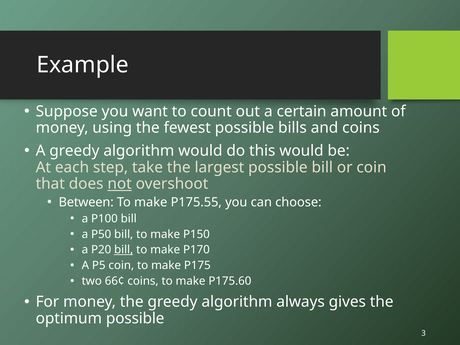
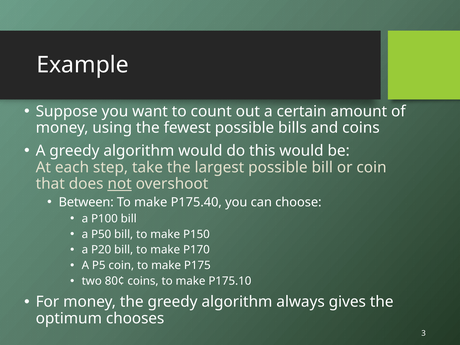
P175.55: P175.55 -> P175.40
bill at (124, 250) underline: present -> none
66¢: 66¢ -> 80¢
P175.60: P175.60 -> P175.10
optimum possible: possible -> chooses
